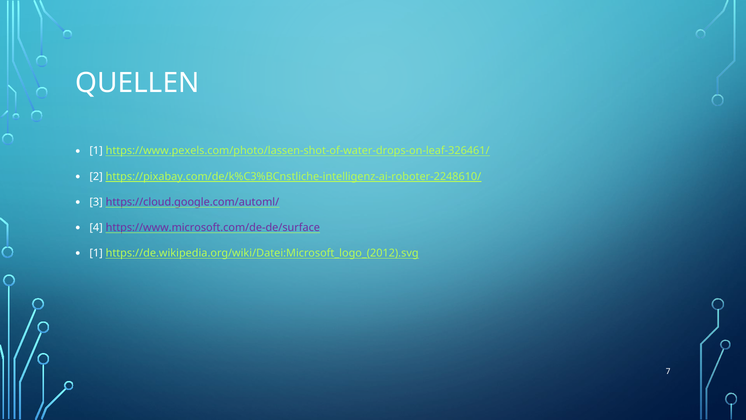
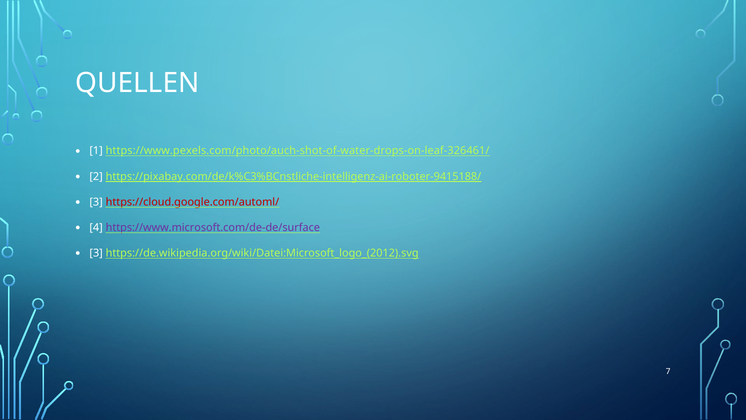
https://www.pexels.com/photo/lassen-shot-of-water-drops-on-leaf-326461/: https://www.pexels.com/photo/lassen-shot-of-water-drops-on-leaf-326461/ -> https://www.pexels.com/photo/auch-shot-of-water-drops-on-leaf-326461/
https://pixabay.com/de/k%C3%BCnstliche-intelligenz-ai-roboter-2248610/: https://pixabay.com/de/k%C3%BCnstliche-intelligenz-ai-roboter-2248610/ -> https://pixabay.com/de/k%C3%BCnstliche-intelligenz-ai-roboter-9415188/
https://cloud.google.com/automl/ colour: purple -> red
1 at (96, 253): 1 -> 3
